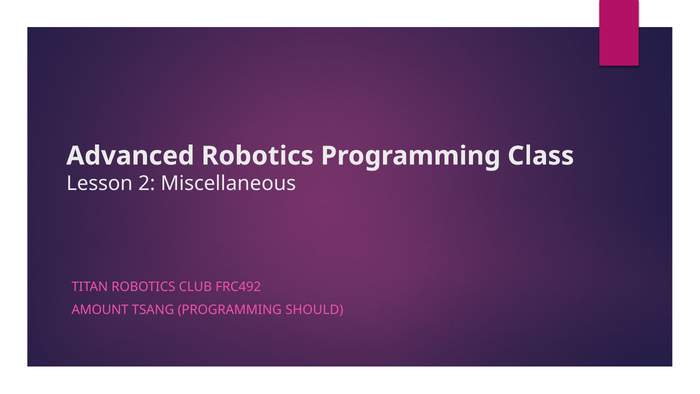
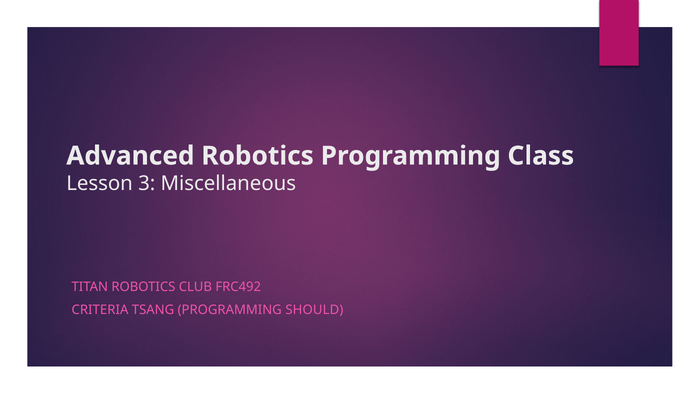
2: 2 -> 3
AMOUNT: AMOUNT -> CRITERIA
